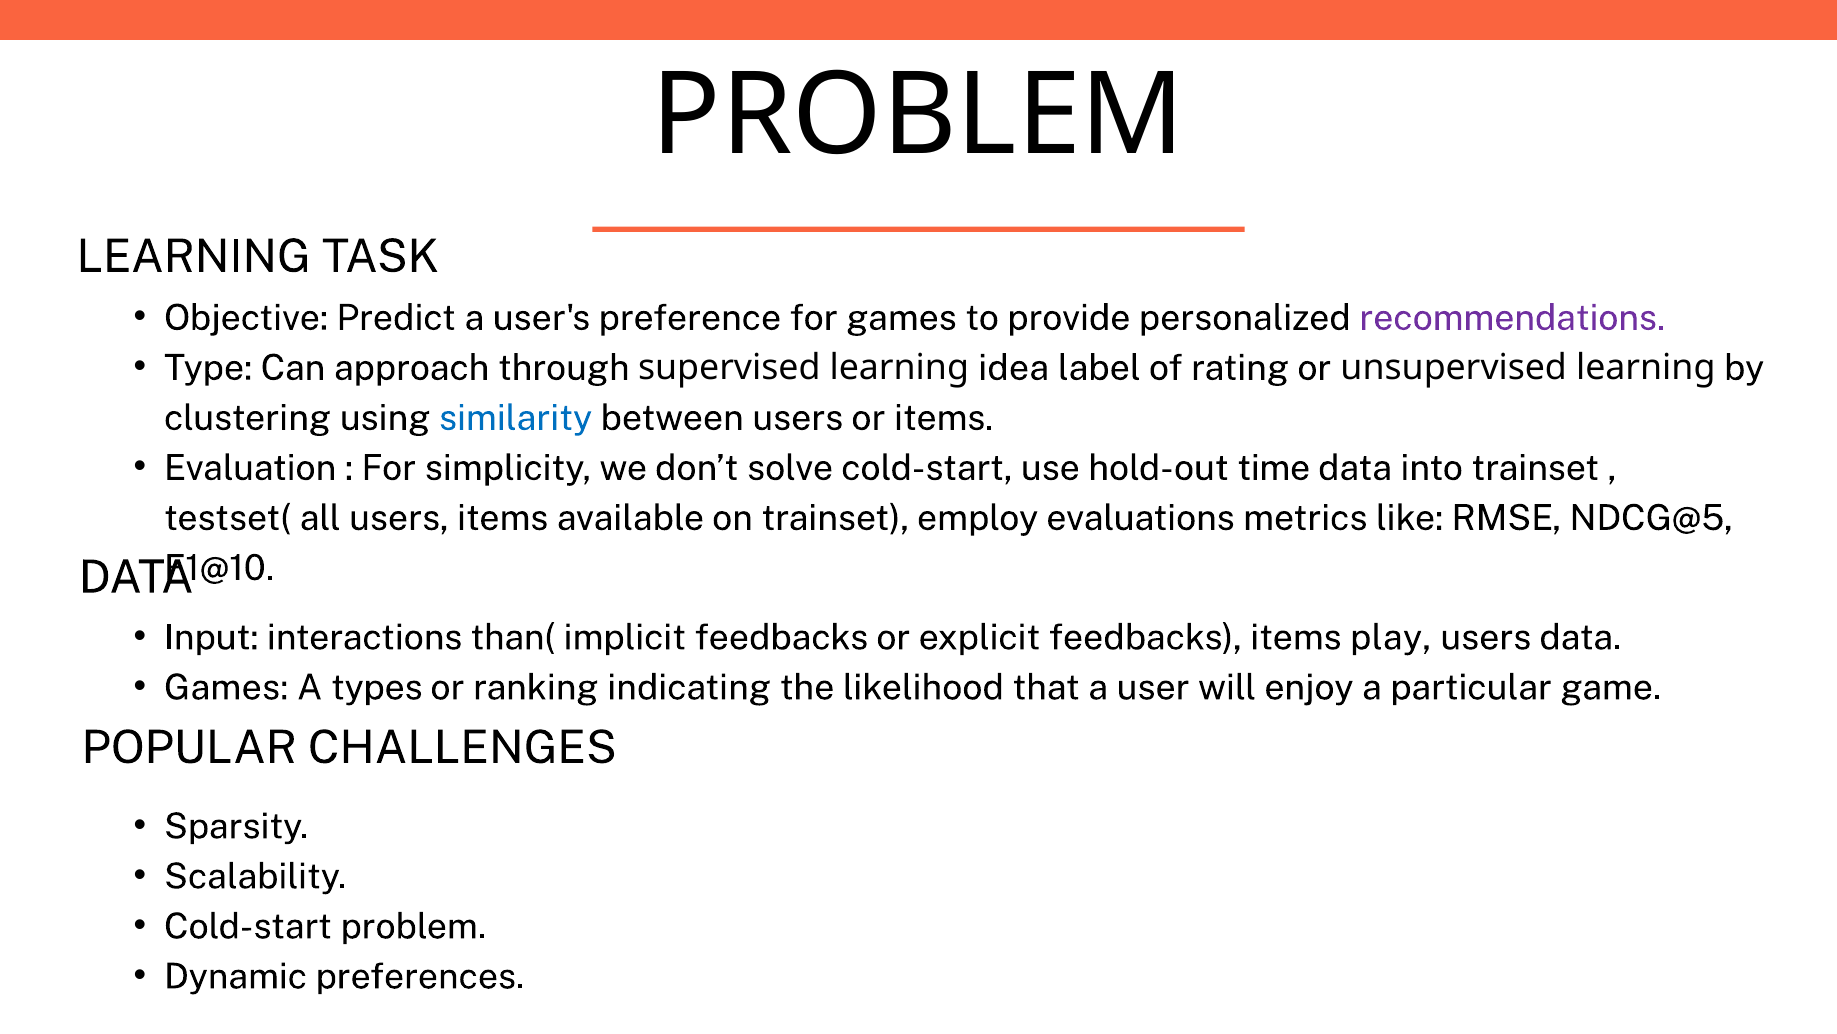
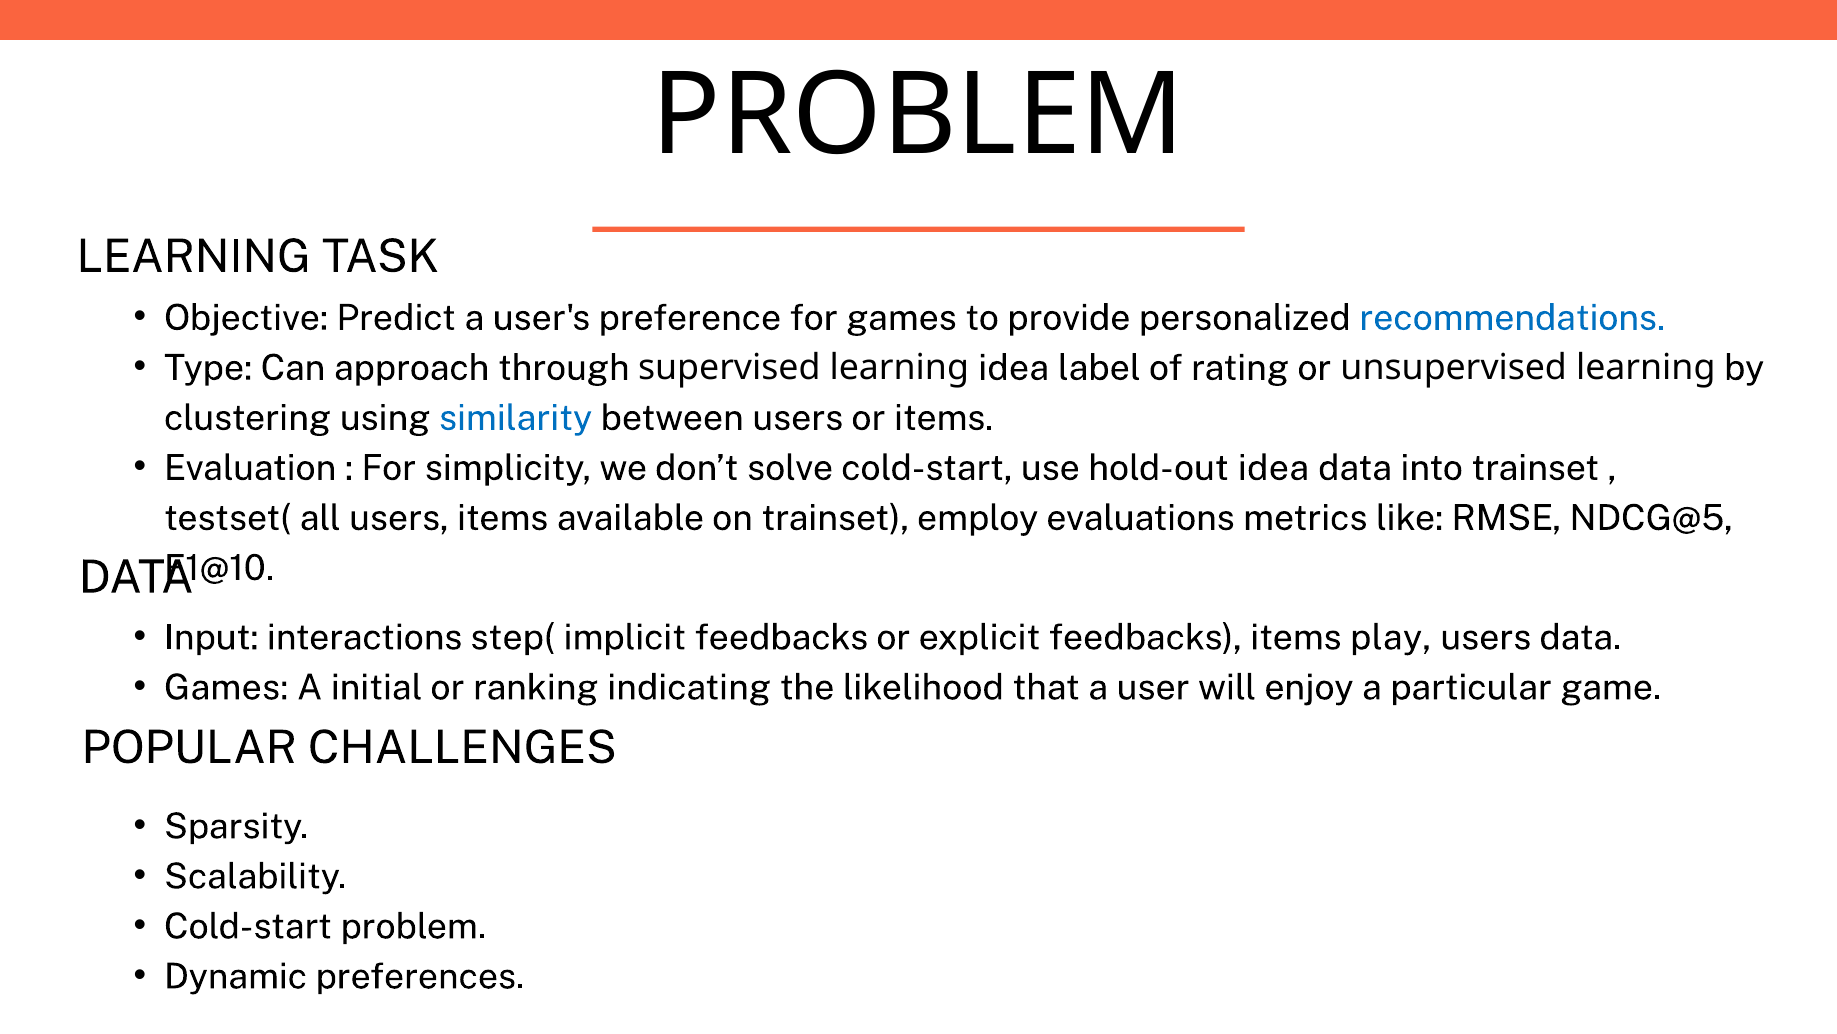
recommendations colour: purple -> blue
hold-out time: time -> idea
than(: than( -> step(
types: types -> initial
